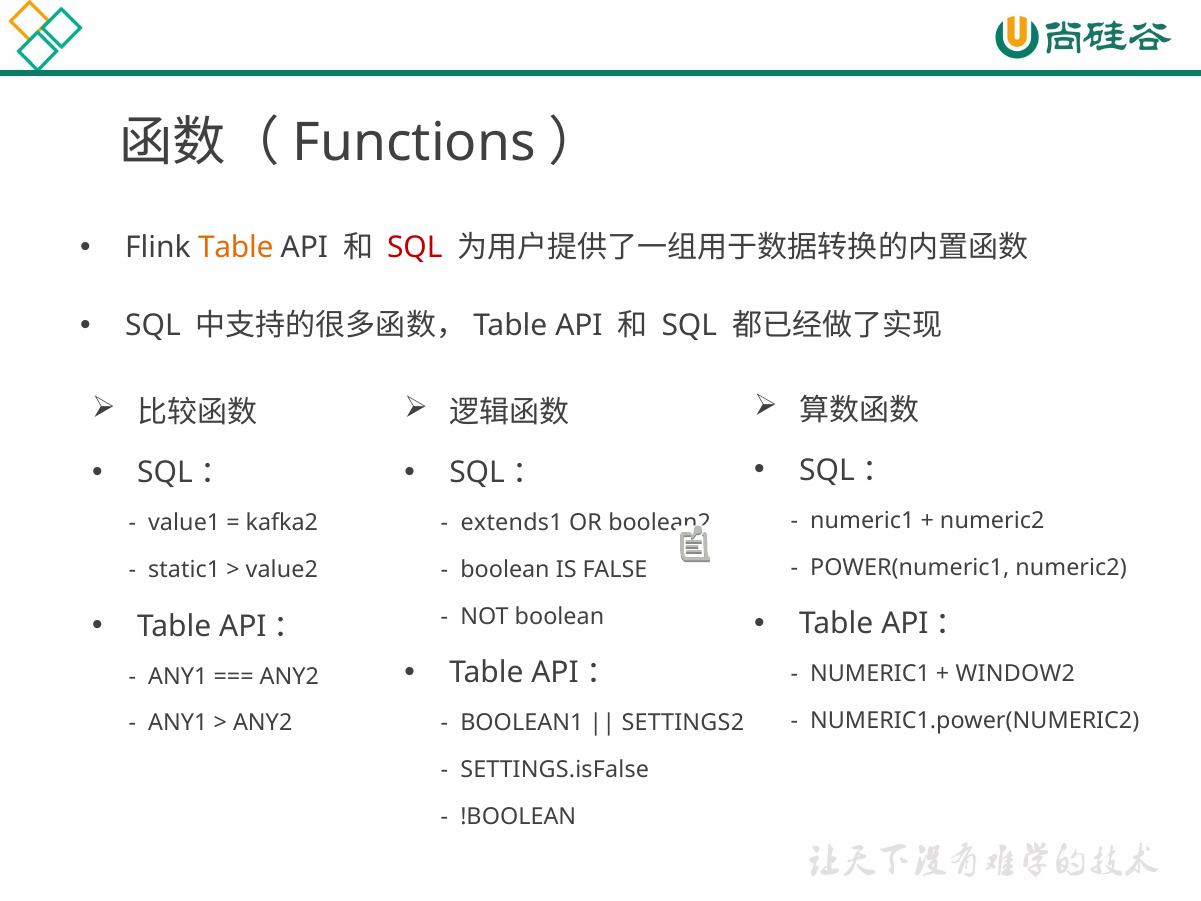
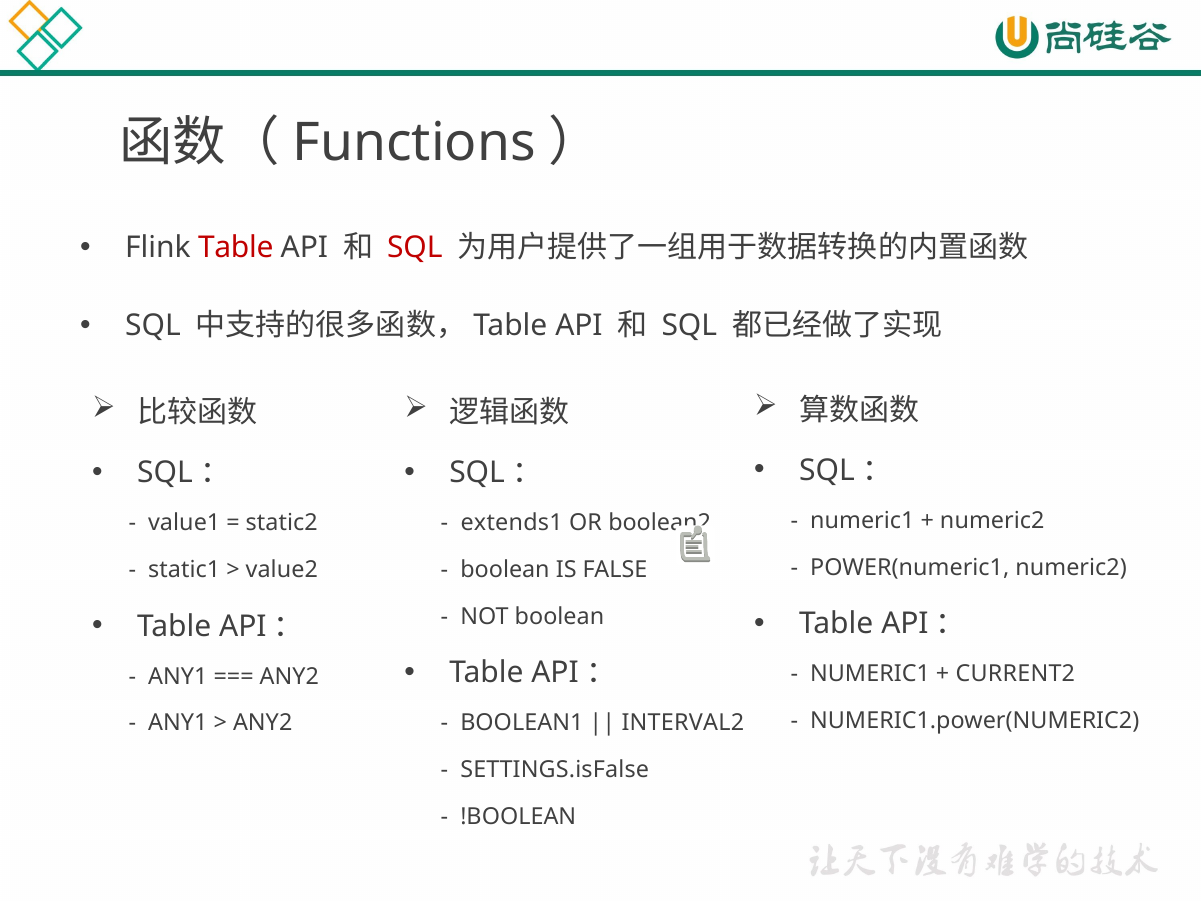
Table at (236, 248) colour: orange -> red
kafka2: kafka2 -> static2
WINDOW2: WINDOW2 -> CURRENT2
SETTINGS2: SETTINGS2 -> INTERVAL2
